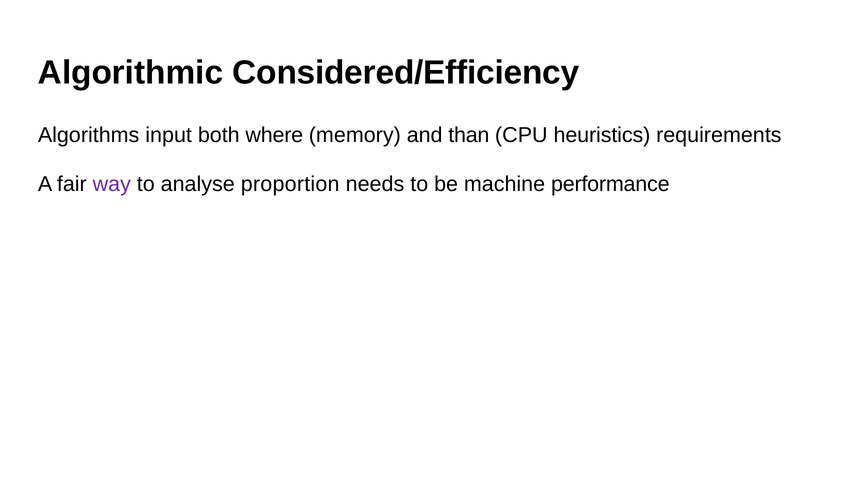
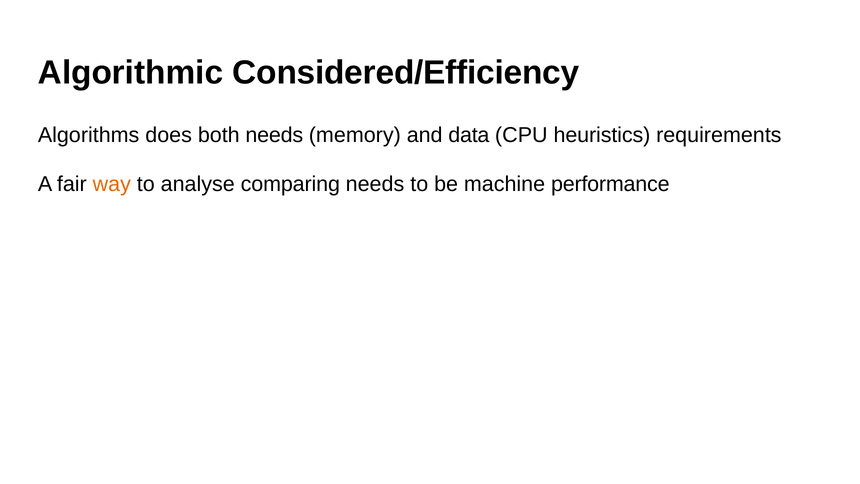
input: input -> does
both where: where -> needs
than: than -> data
way colour: purple -> orange
proportion: proportion -> comparing
